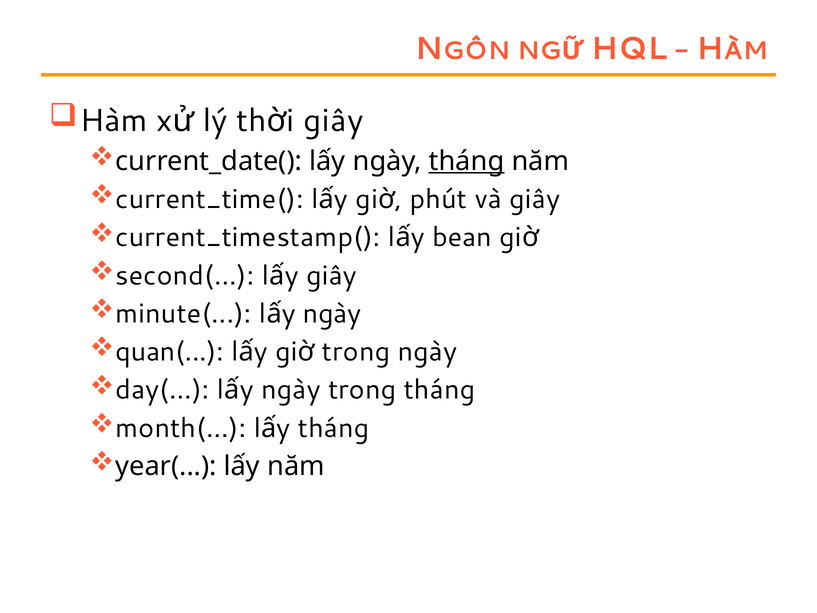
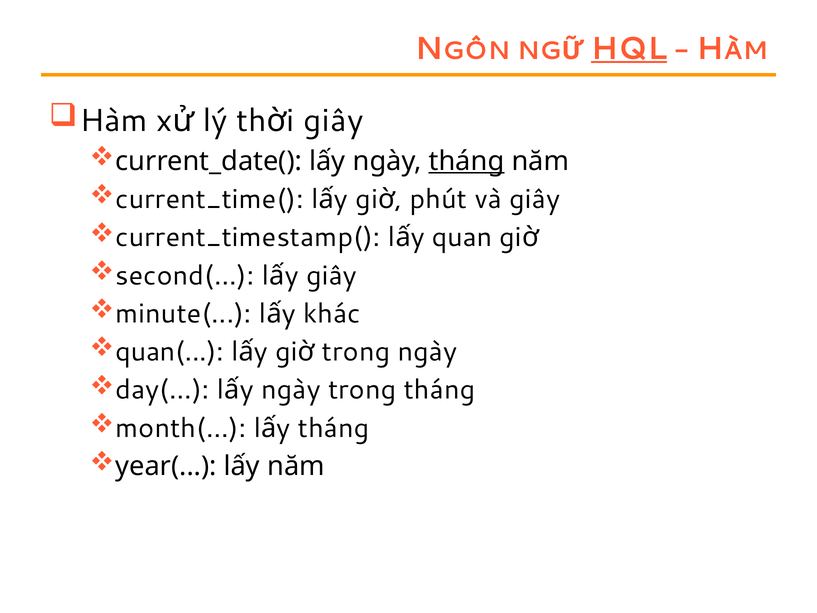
HQL underline: none -> present
bean: bean -> quan
ngày at (332, 314): ngày -> khác
